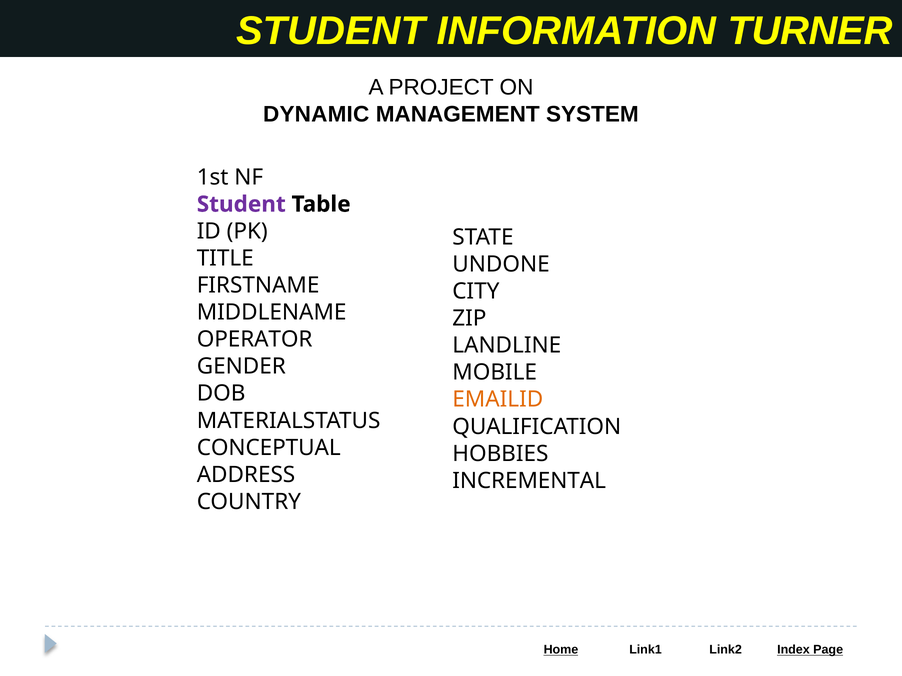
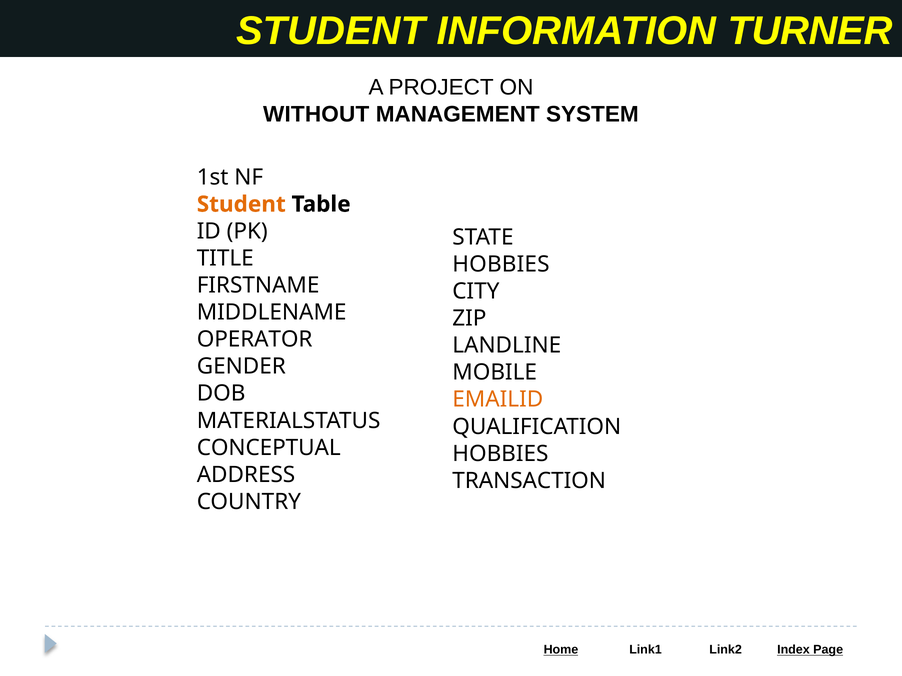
DYNAMIC: DYNAMIC -> WITHOUT
Student at (241, 204) colour: purple -> orange
UNDONE at (501, 265): UNDONE -> HOBBIES
INCREMENTAL: INCREMENTAL -> TRANSACTION
